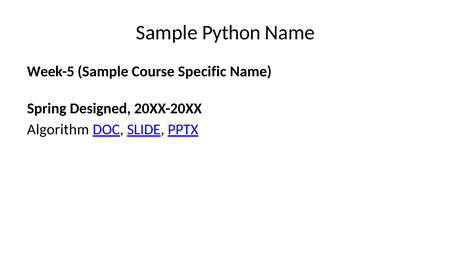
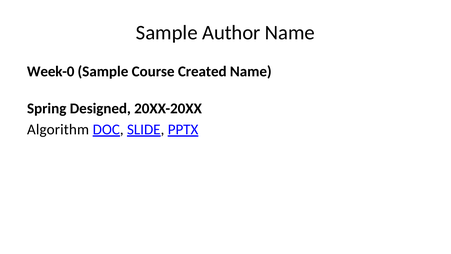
Python: Python -> Author
Week-5: Week-5 -> Week-0
Specific: Specific -> Created
